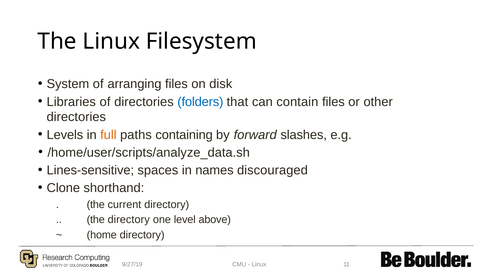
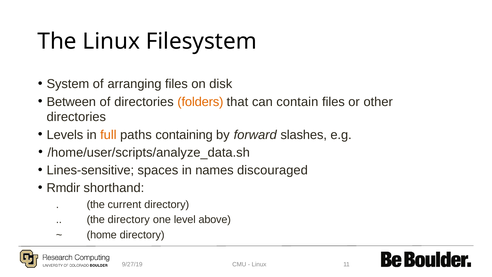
Libraries: Libraries -> Between
folders colour: blue -> orange
Clone: Clone -> Rmdir
